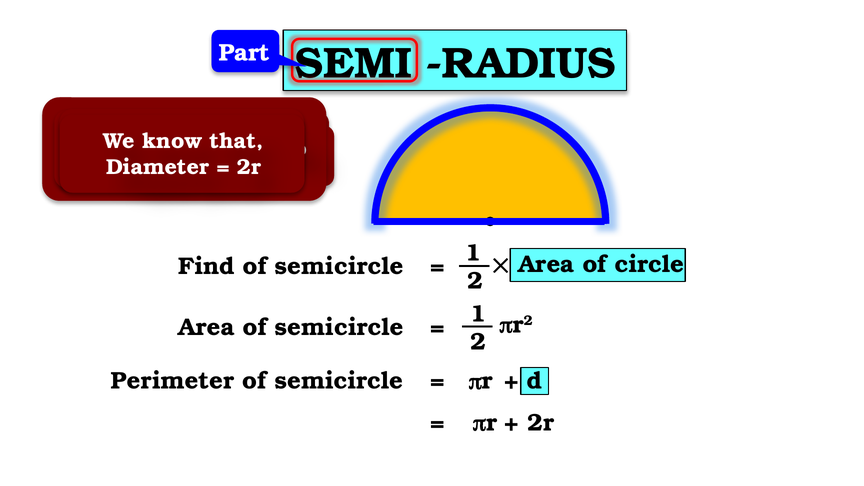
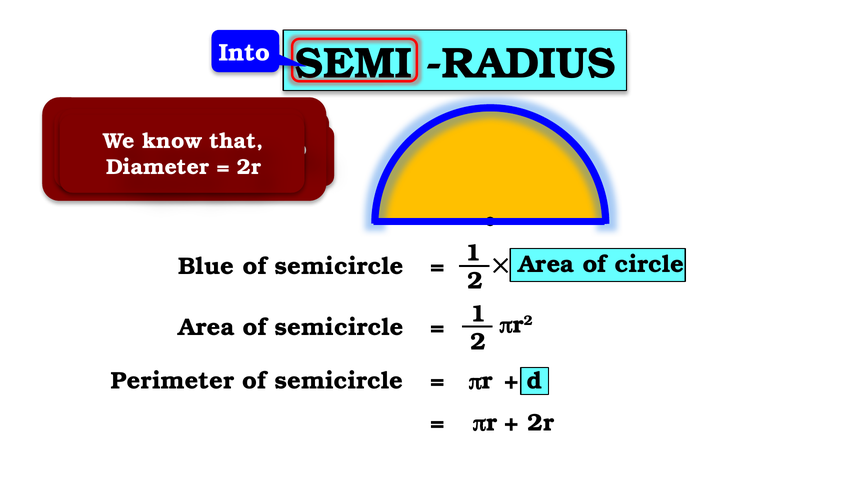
Part at (244, 53): Part -> Into
Find: Find -> Blue
